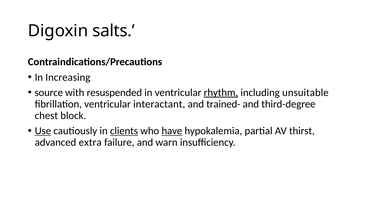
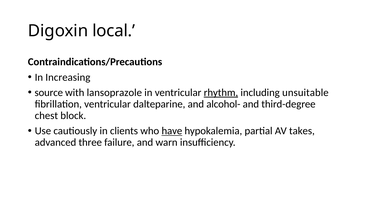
salts: salts -> local
resuspended: resuspended -> lansoprazole
interactant: interactant -> dalteparine
trained-: trained- -> alcohol-
Use underline: present -> none
clients underline: present -> none
thirst: thirst -> takes
extra: extra -> three
